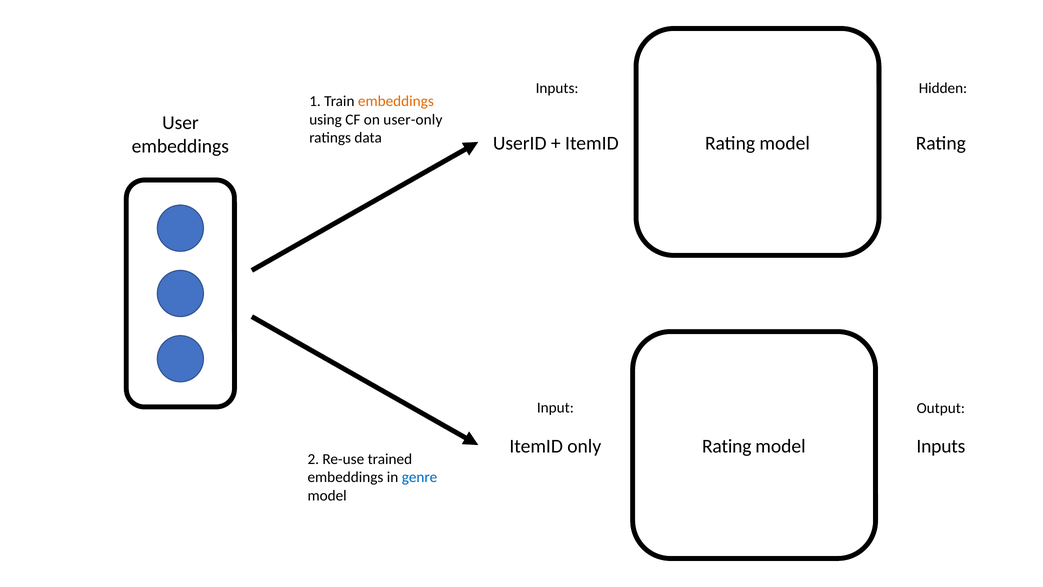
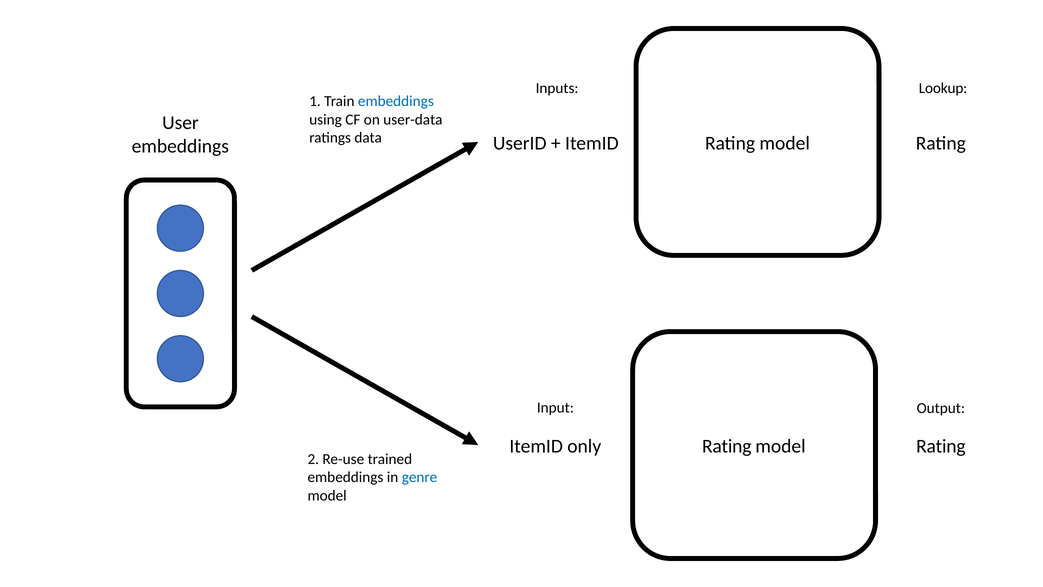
Hidden: Hidden -> Lookup
embeddings at (396, 101) colour: orange -> blue
user-only: user-only -> user-data
Inputs at (941, 446): Inputs -> Rating
